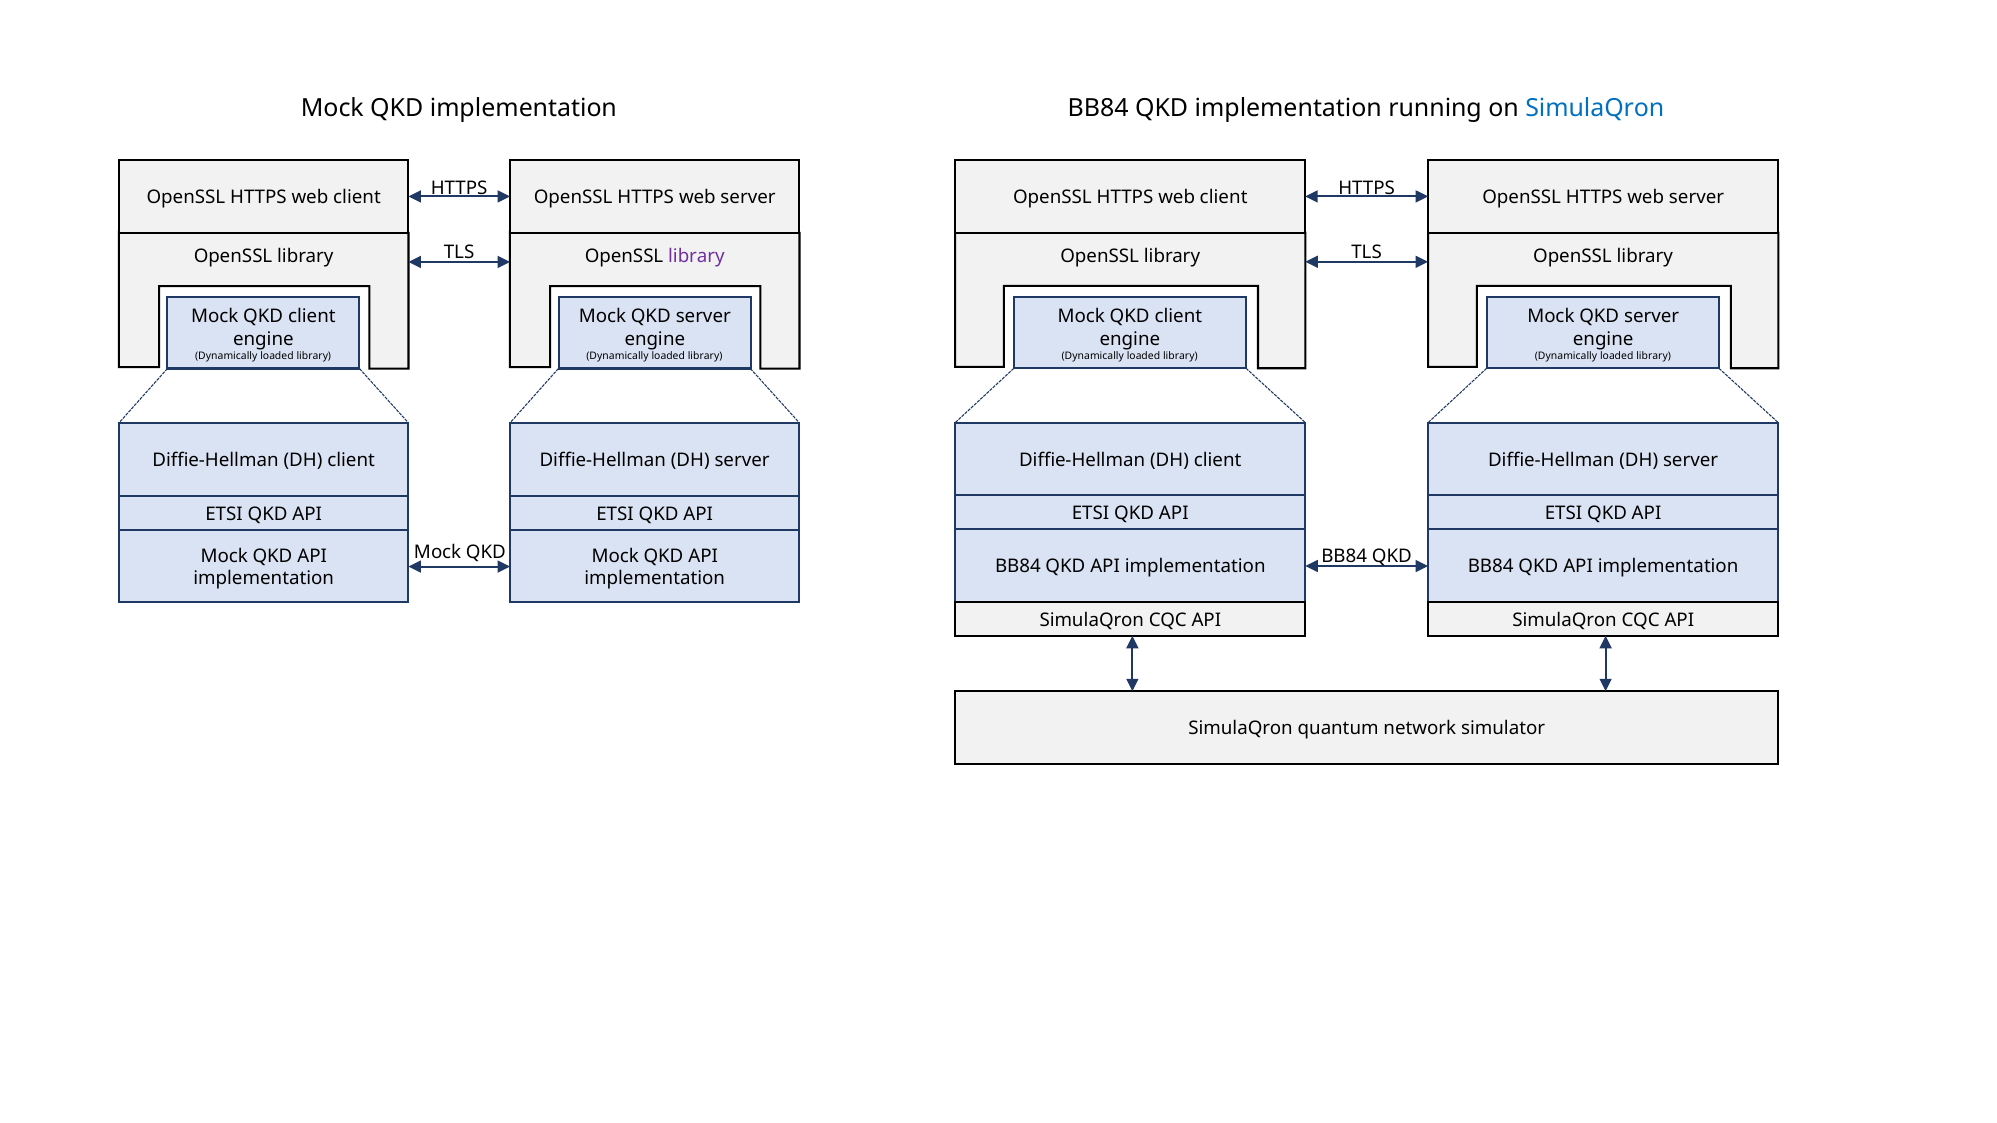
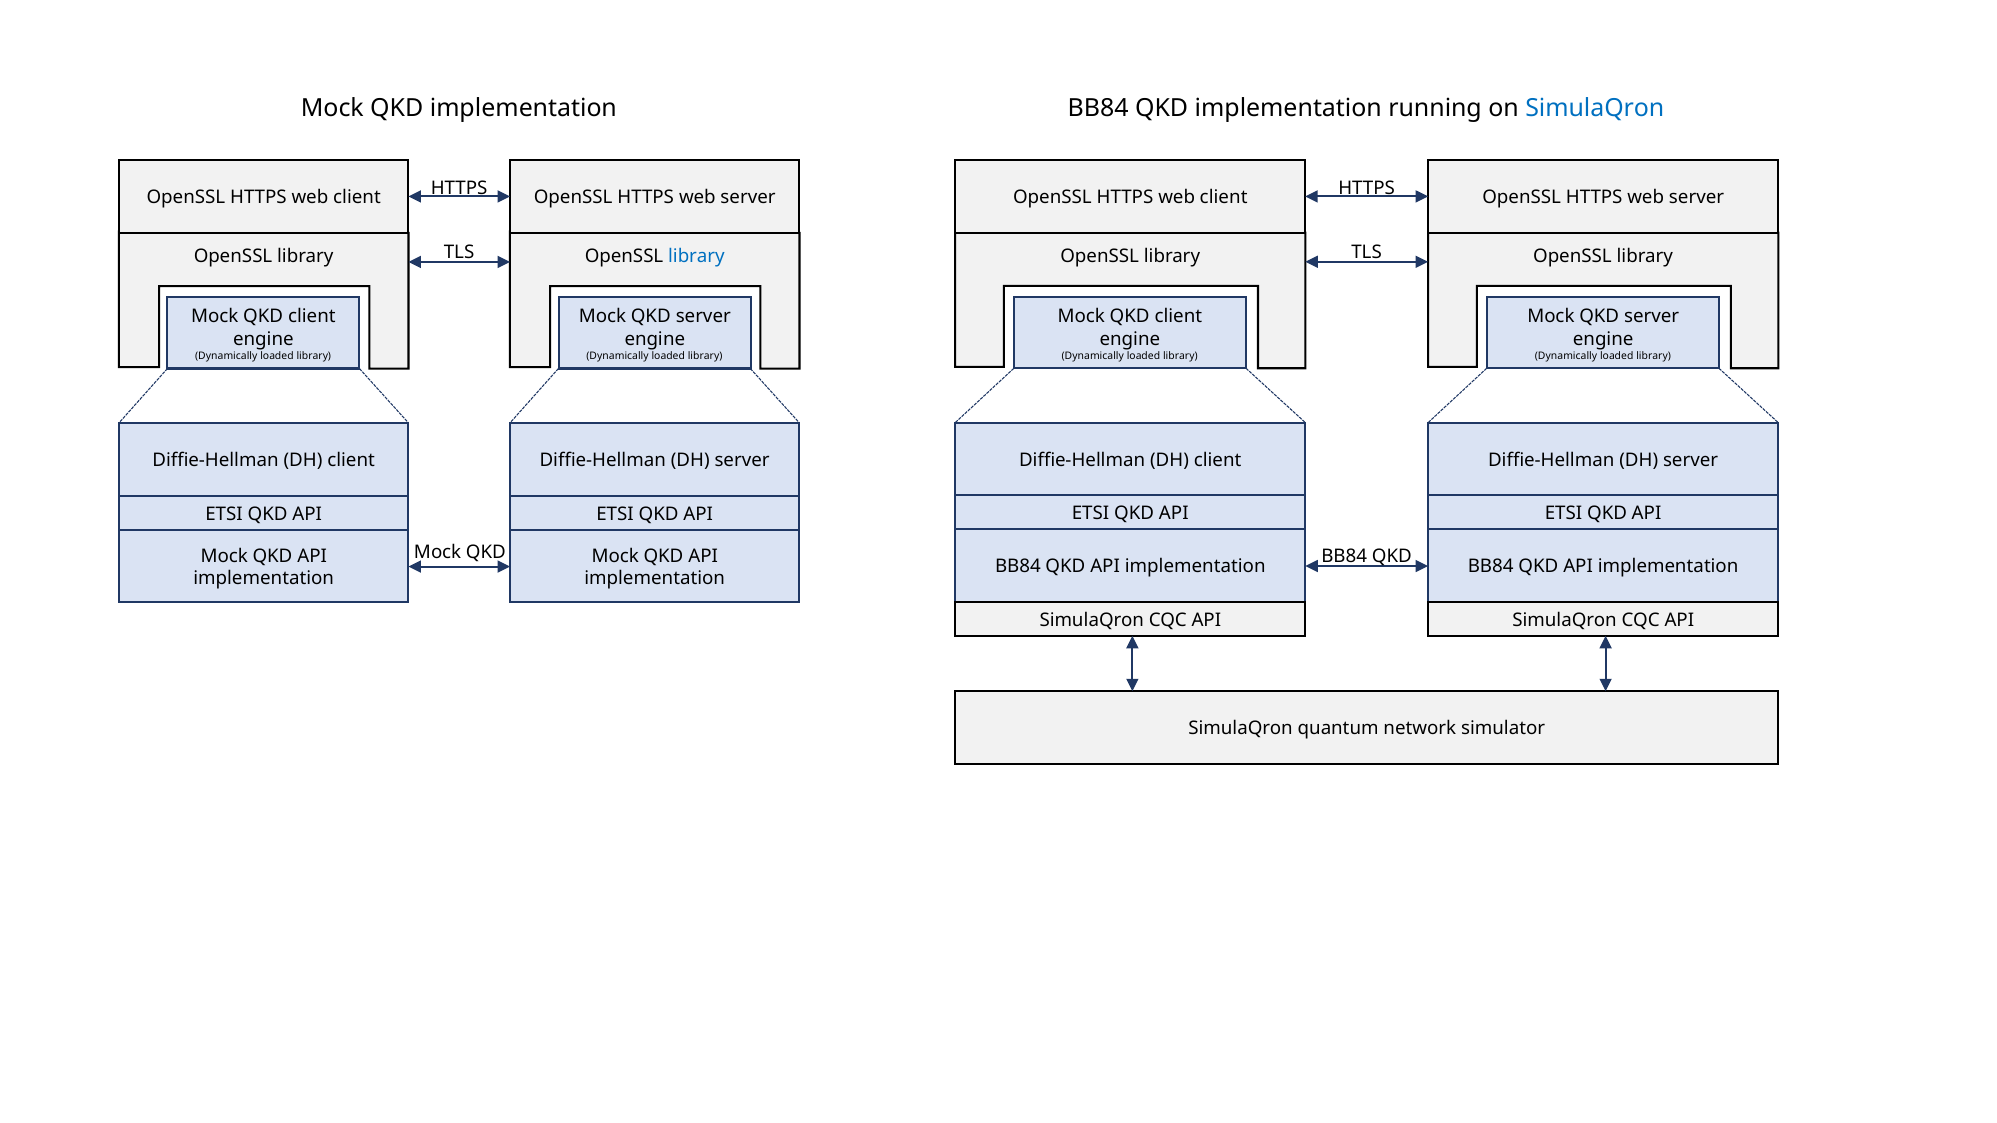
library at (696, 256) colour: purple -> blue
